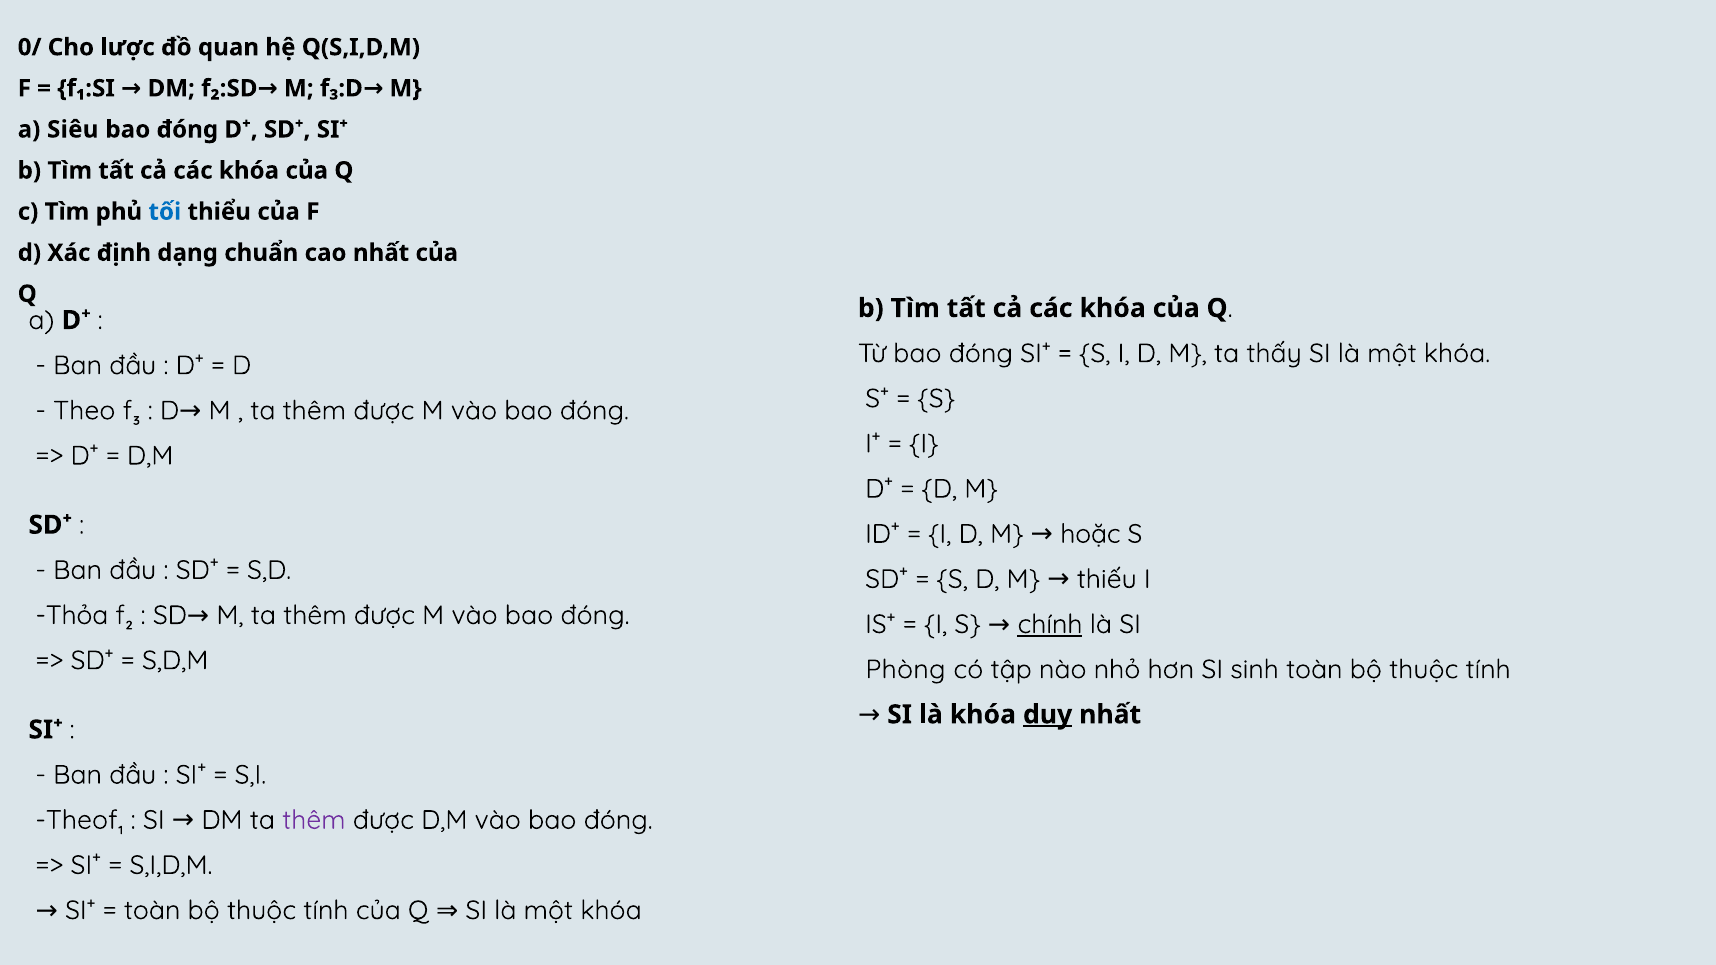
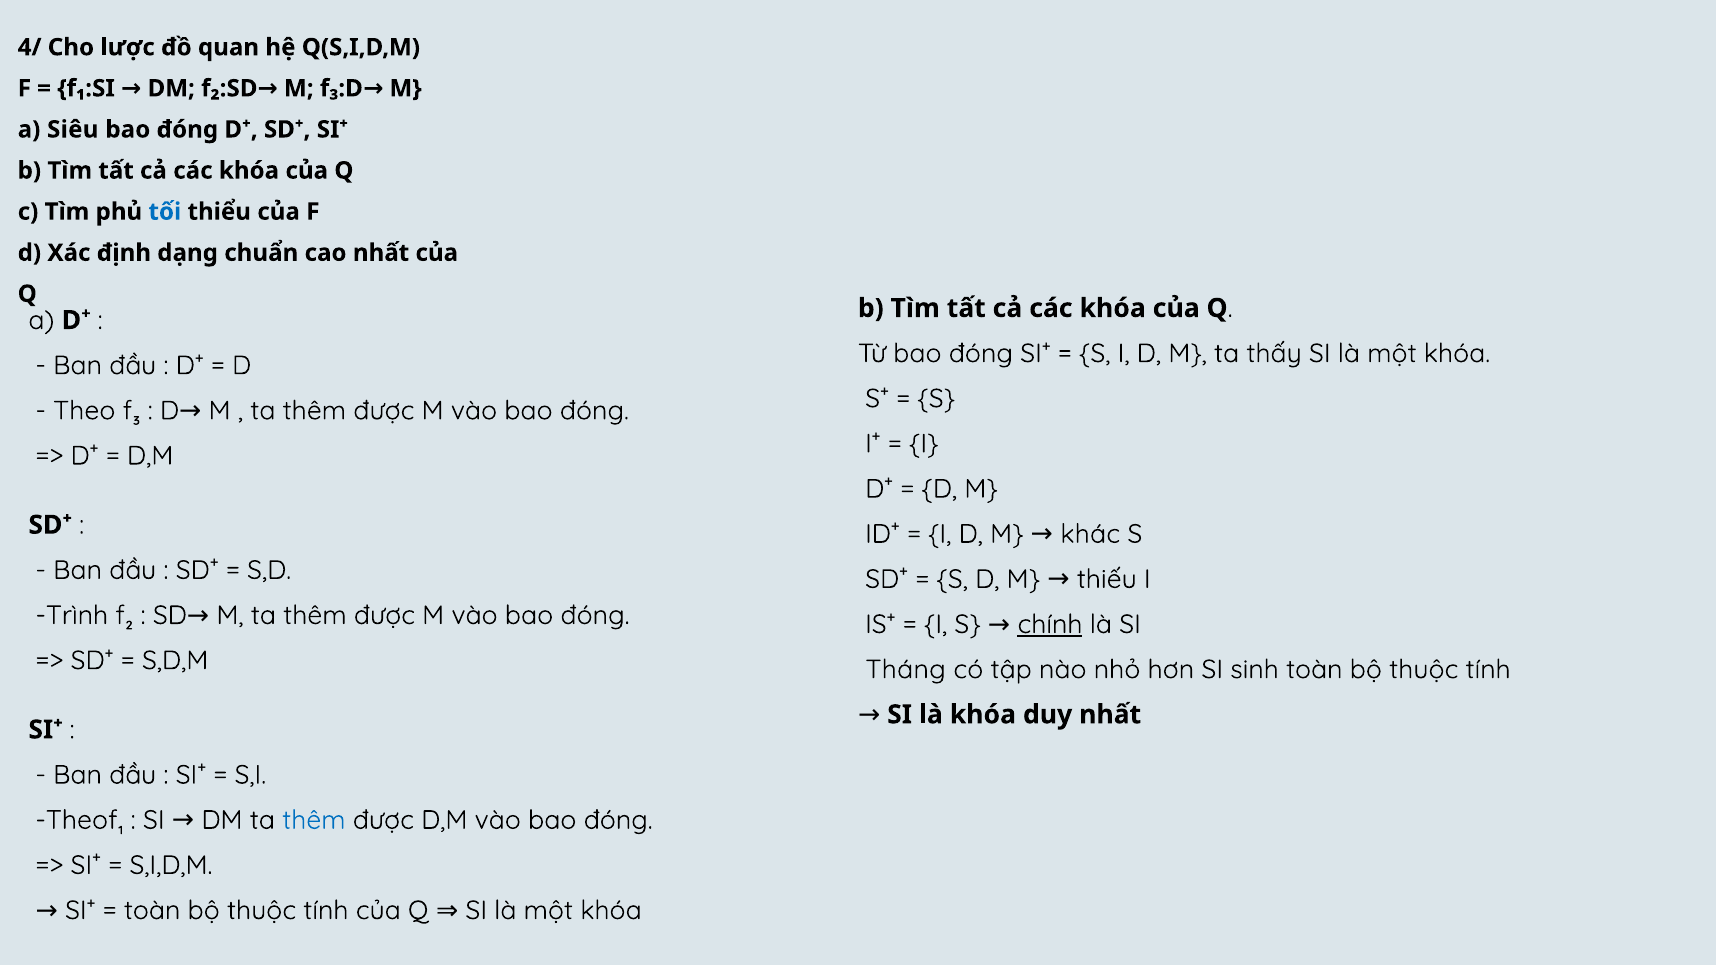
0/: 0/ -> 4/
hoặc: hoặc -> khác
Thỏa: Thỏa -> Trình
Phòng: Phòng -> Tháng
duy underline: present -> none
thêm at (314, 820) colour: purple -> blue
